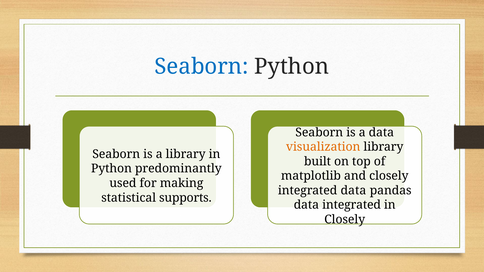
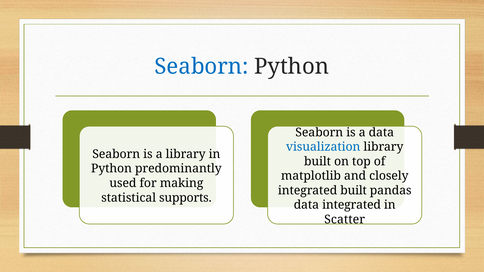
visualization colour: orange -> blue
integrated data: data -> built
Closely at (345, 220): Closely -> Scatter
